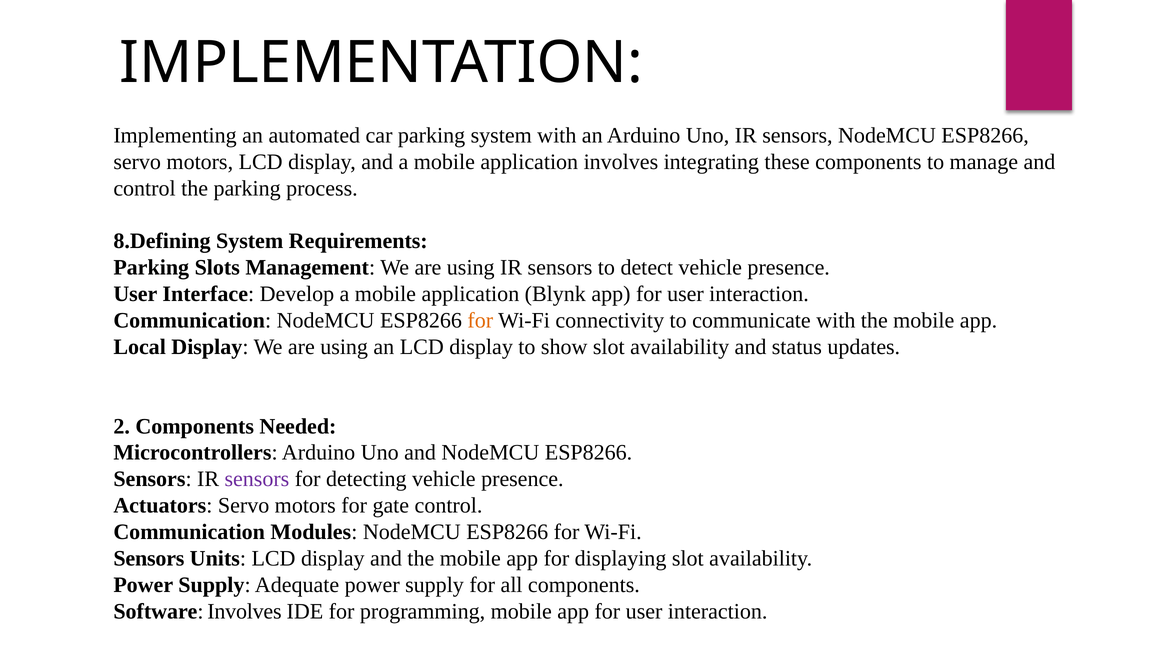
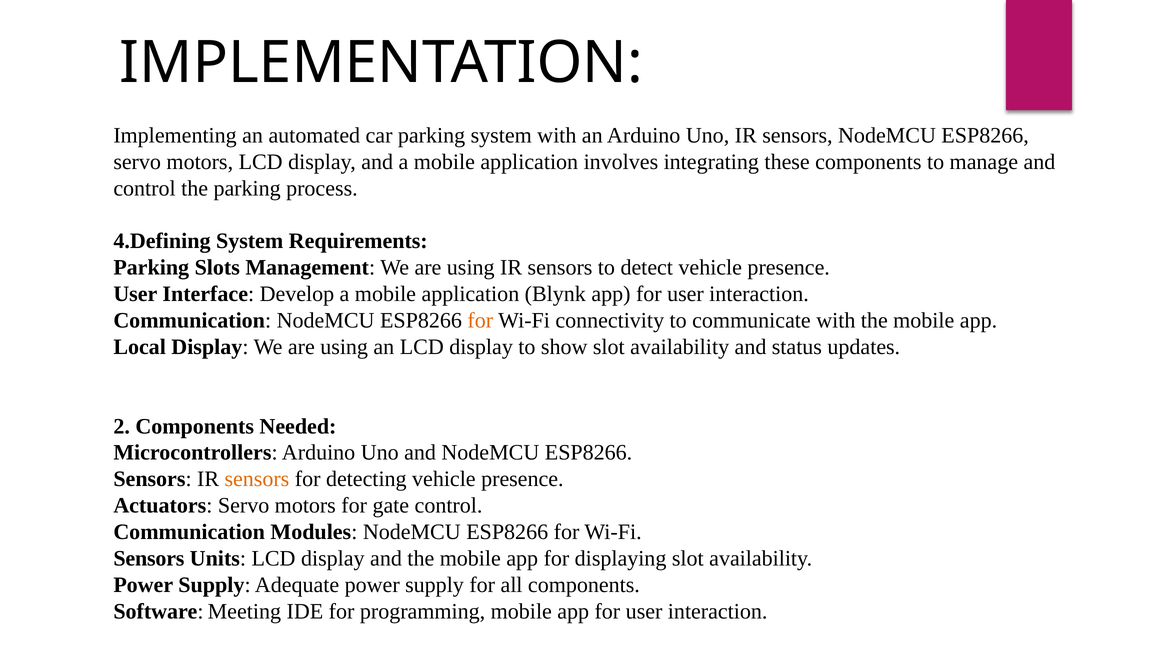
8.Defining: 8.Defining -> 4.Defining
sensors at (257, 479) colour: purple -> orange
Software Involves: Involves -> Meeting
